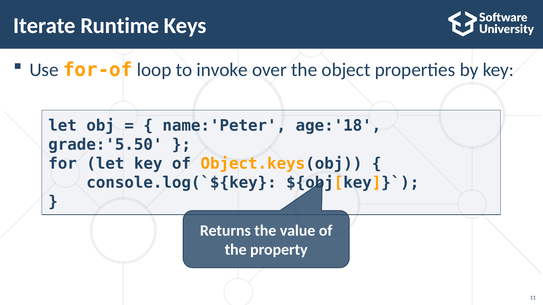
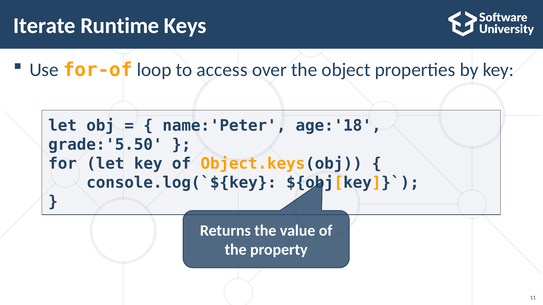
invoke: invoke -> access
